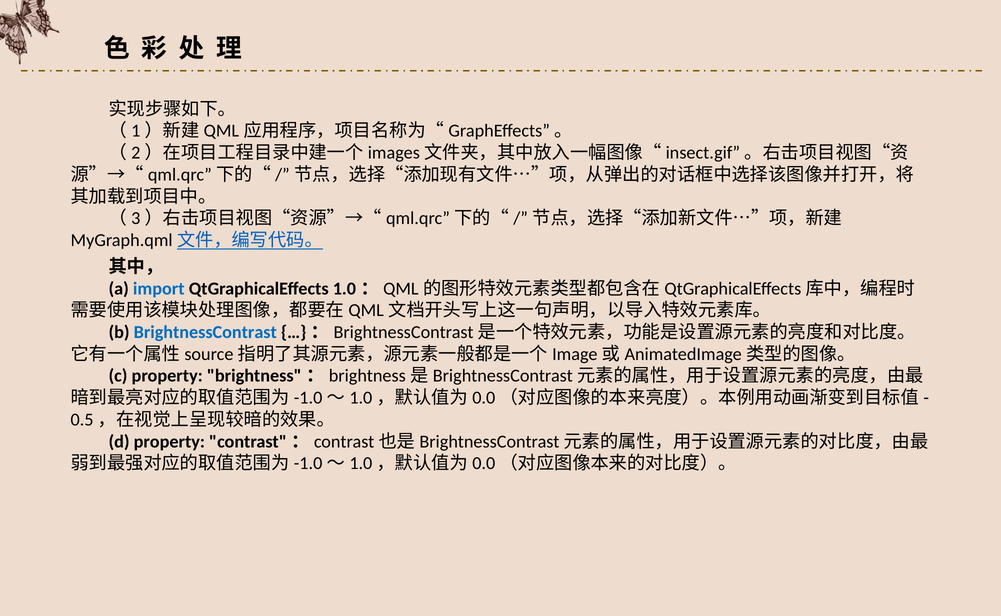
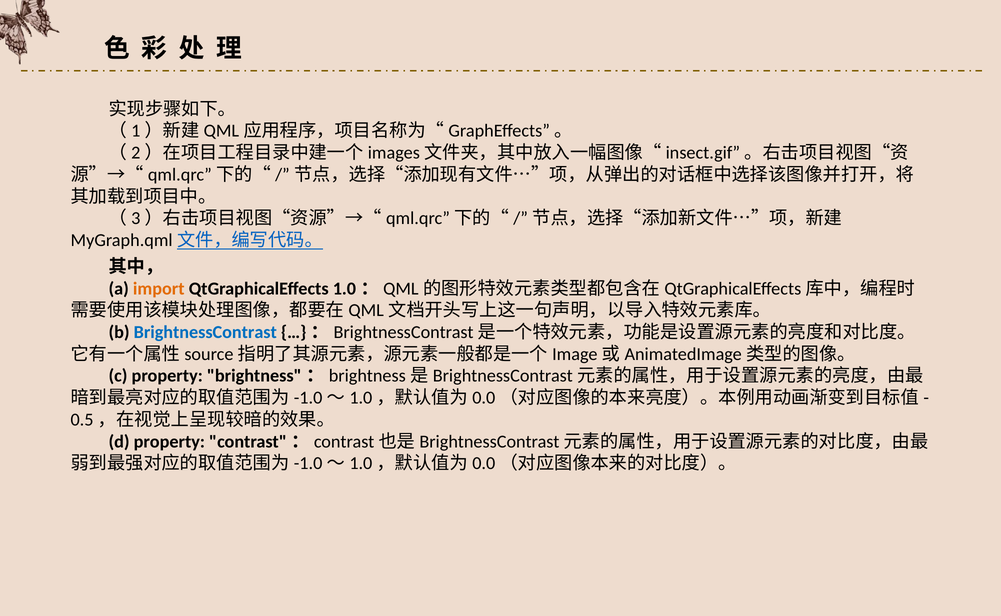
import colour: blue -> orange
